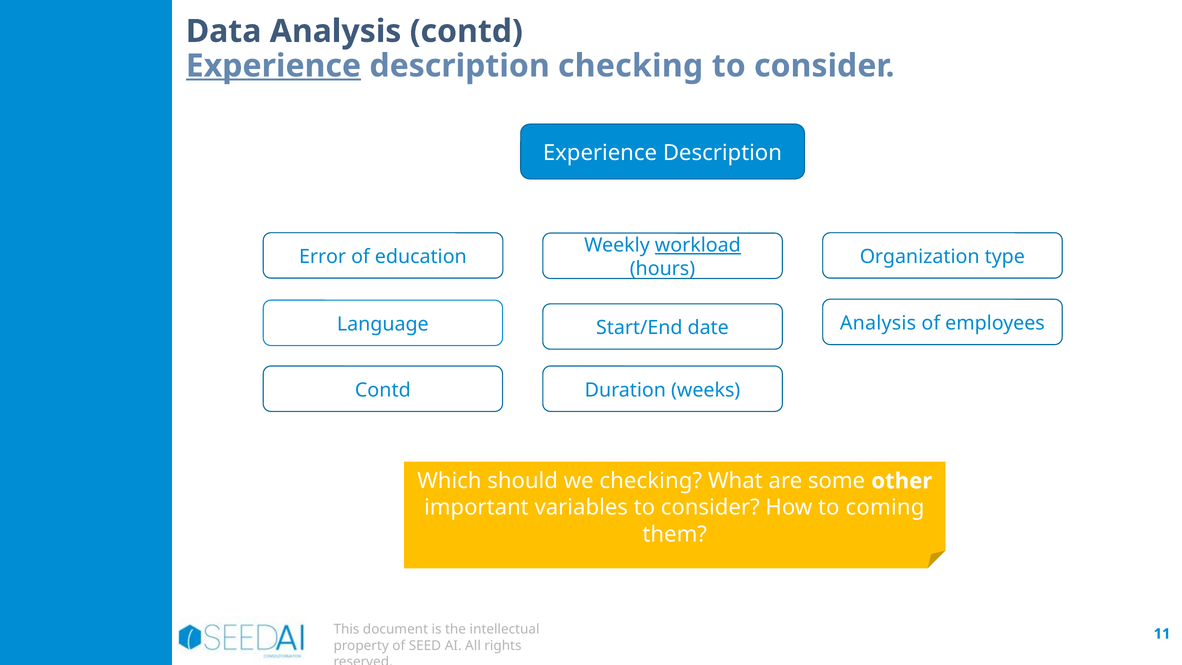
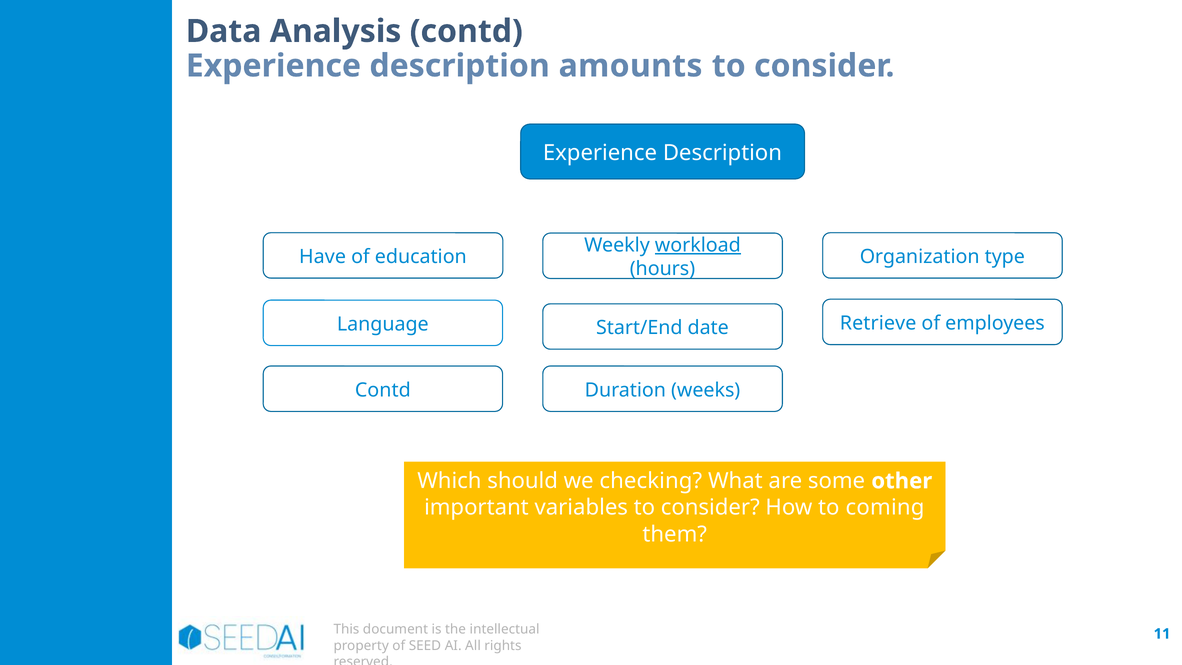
Experience at (273, 66) underline: present -> none
description checking: checking -> amounts
Error: Error -> Have
Analysis at (878, 323): Analysis -> Retrieve
